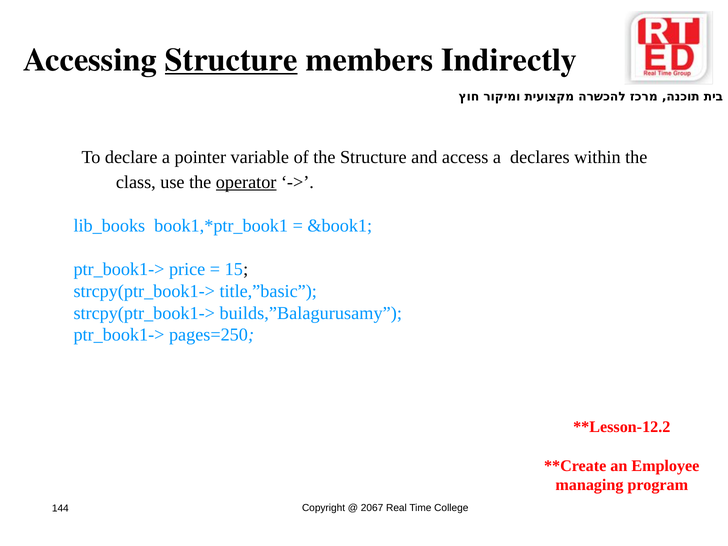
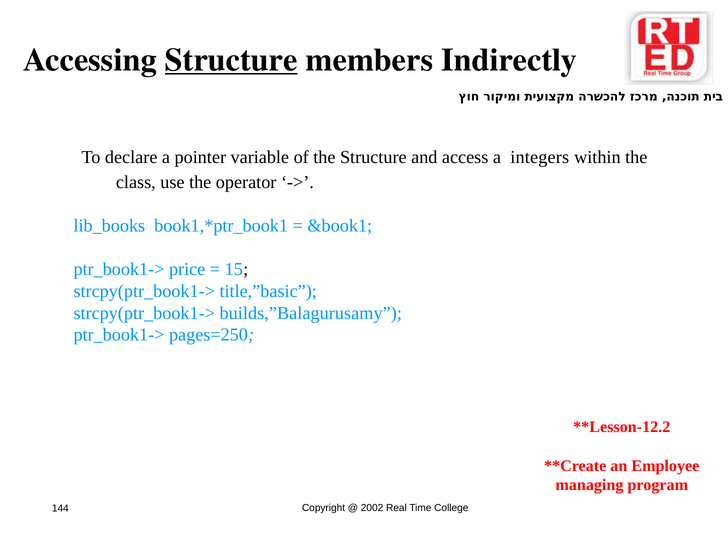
declares: declares -> integers
operator underline: present -> none
2067: 2067 -> 2002
